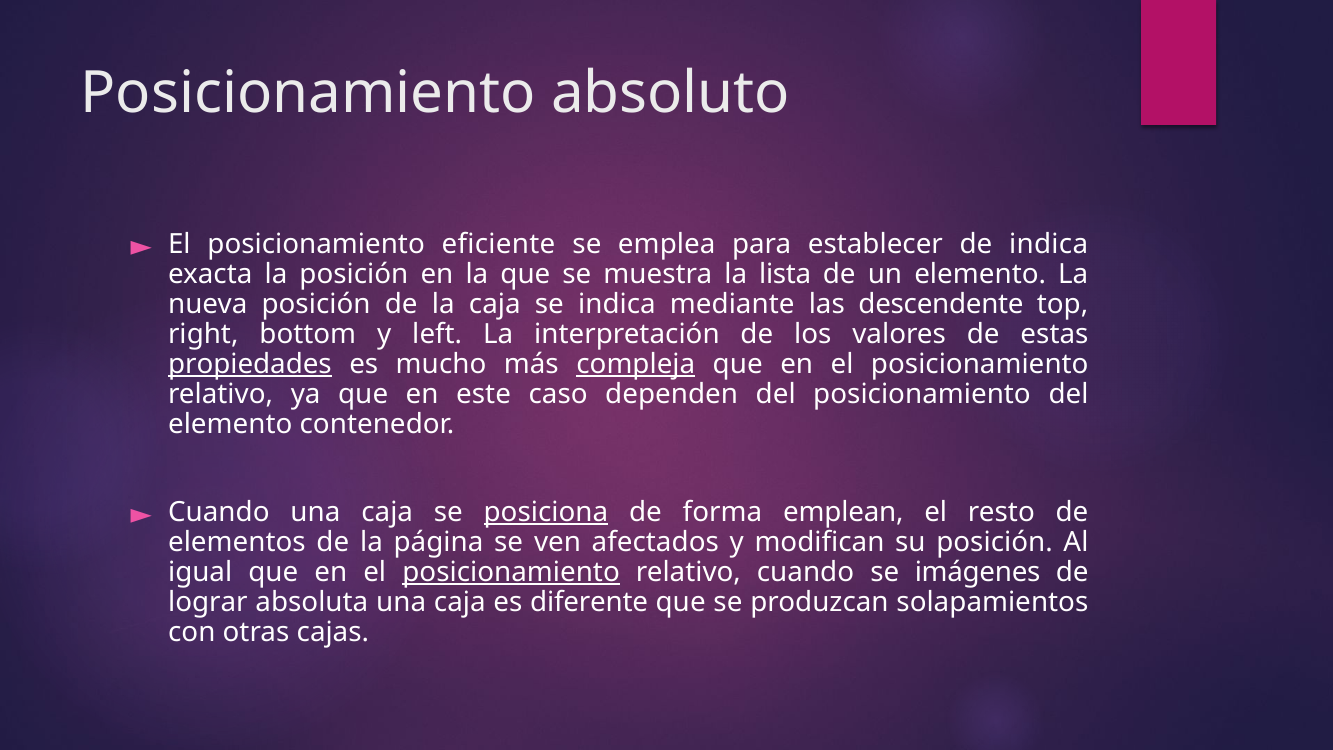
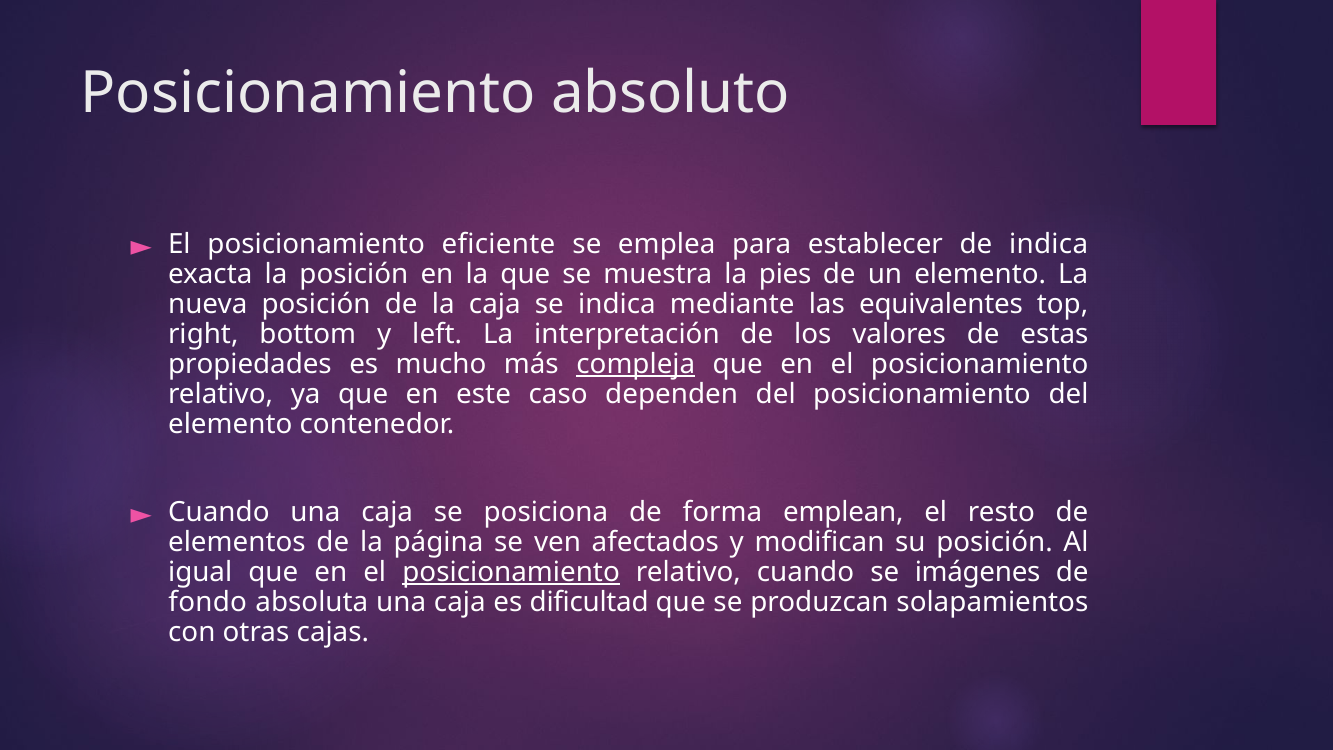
lista: lista -> pies
descendente: descendente -> equivalentes
propiedades underline: present -> none
posiciona underline: present -> none
lograr: lograr -> fondo
diferente: diferente -> dificultad
